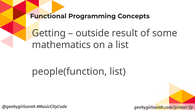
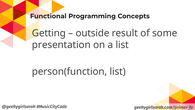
mathematics: mathematics -> presentation
people(function: people(function -> person(function
